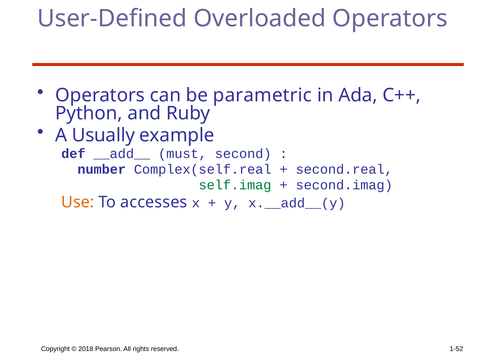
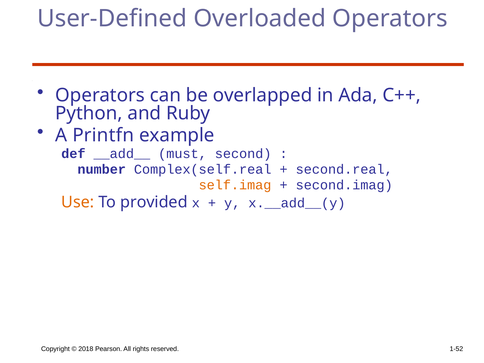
parametric: parametric -> overlapped
Usually: Usually -> Printfn
self.imag colour: green -> orange
accesses: accesses -> provided
